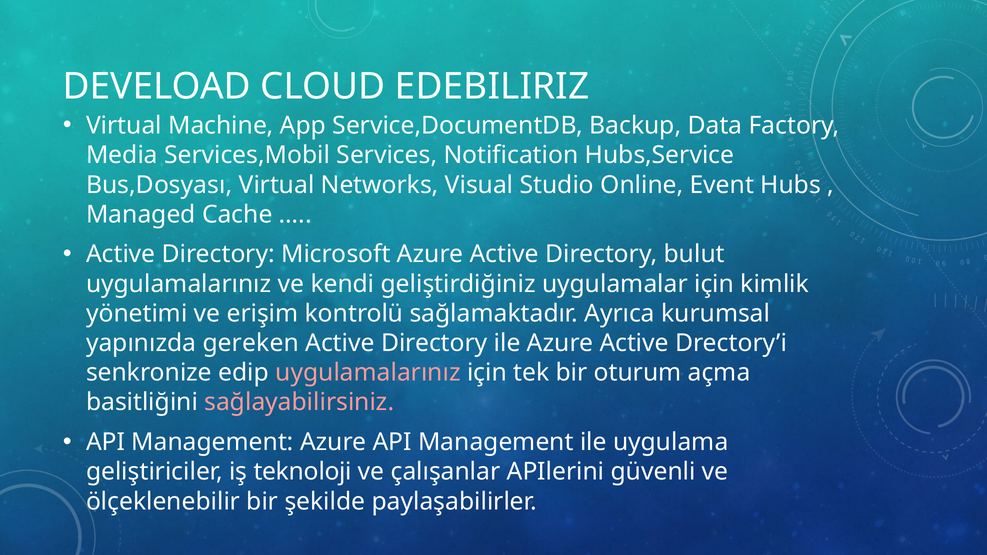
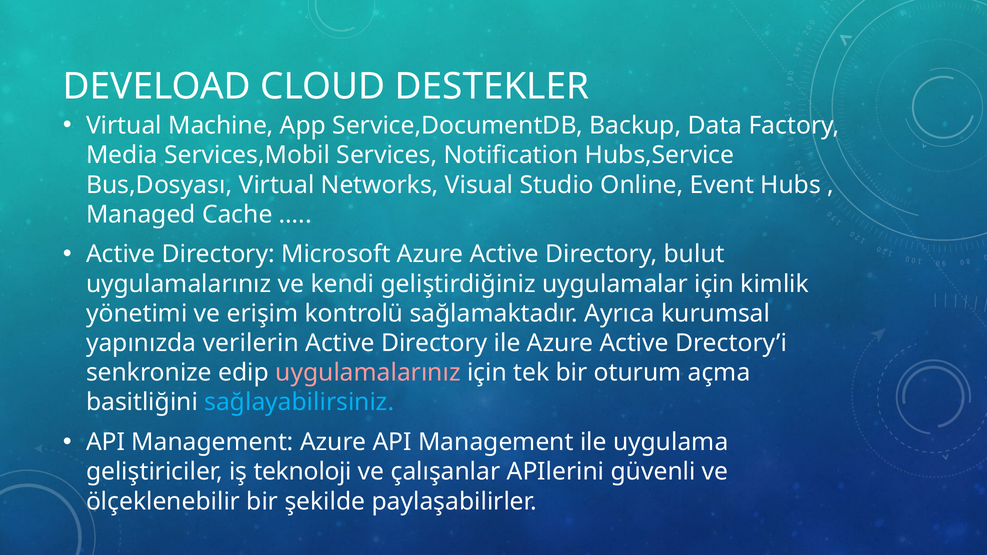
EDEBILIRIZ: EDEBILIRIZ -> DESTEKLER
gereken: gereken -> verilerin
sağlayabilirsiniz colour: pink -> light blue
